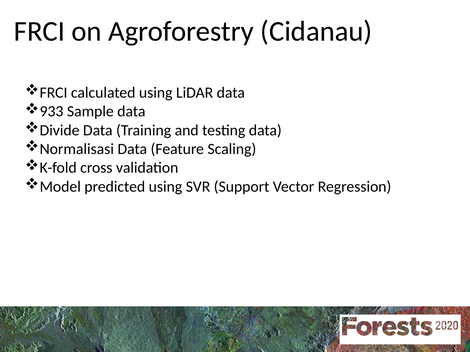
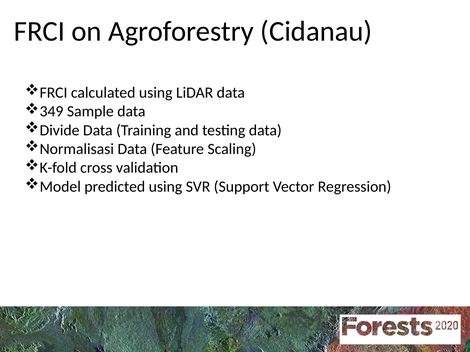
933: 933 -> 349
